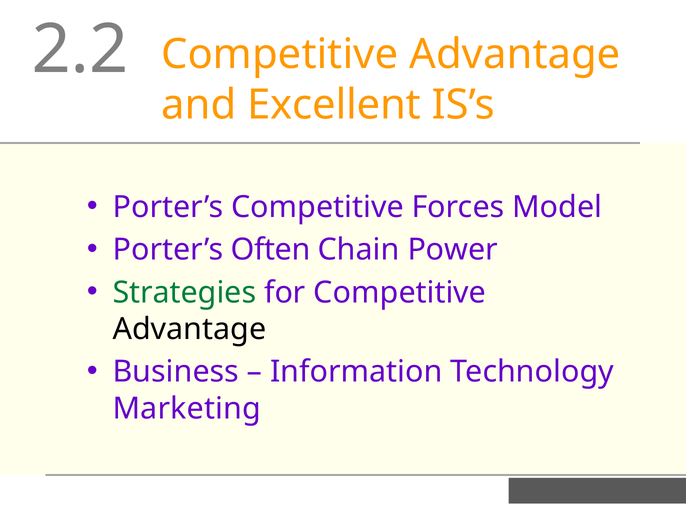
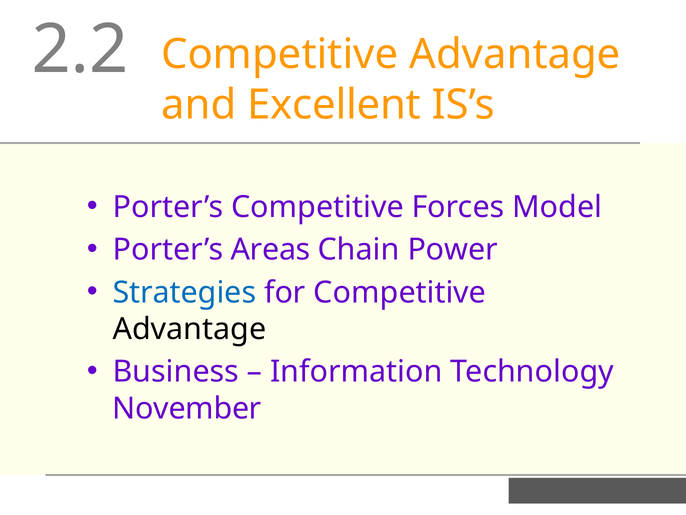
Often: Often -> Areas
Strategies colour: green -> blue
Marketing: Marketing -> November
